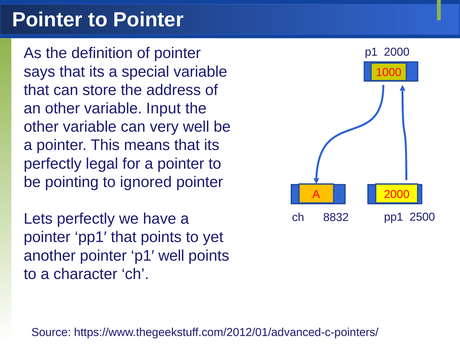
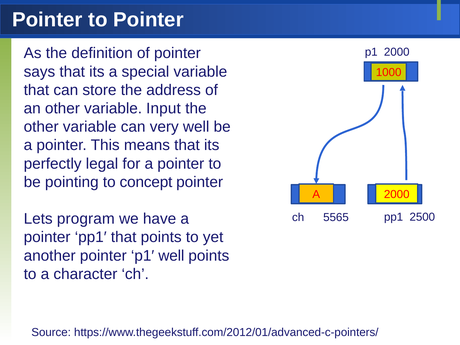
ignored: ignored -> concept
Lets perfectly: perfectly -> program
8832: 8832 -> 5565
